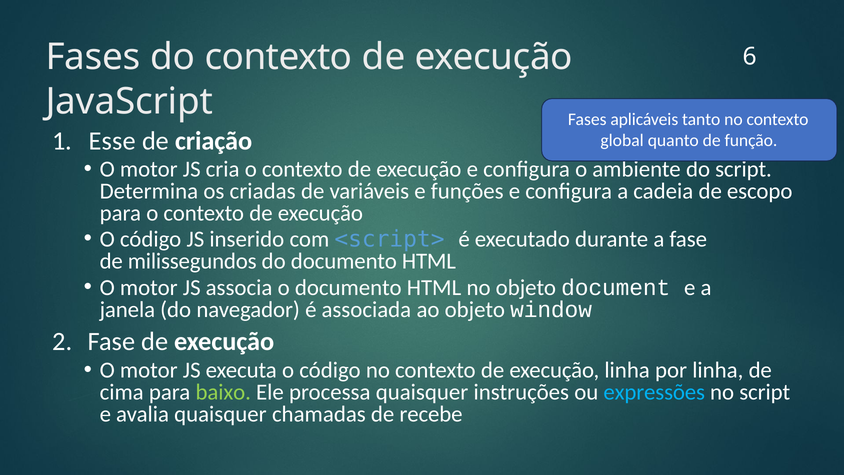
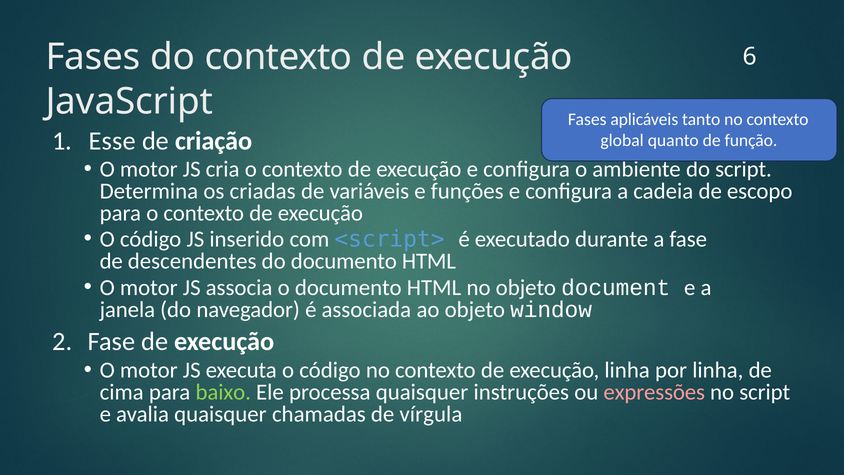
milissegundos: milissegundos -> descendentes
expressões colour: light blue -> pink
recebe: recebe -> vírgula
